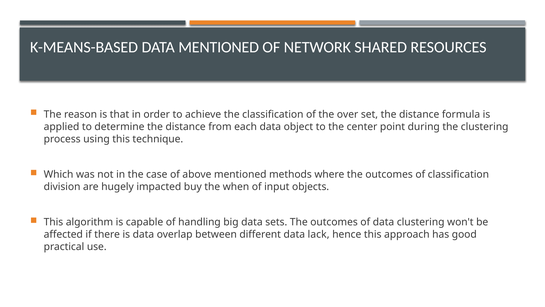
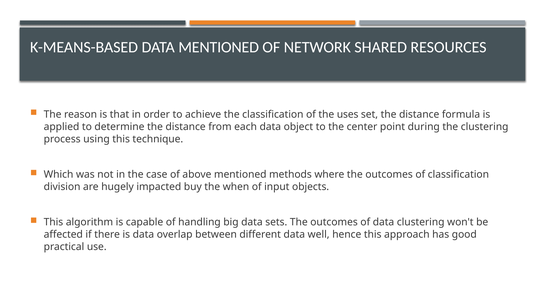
over: over -> uses
lack: lack -> well
